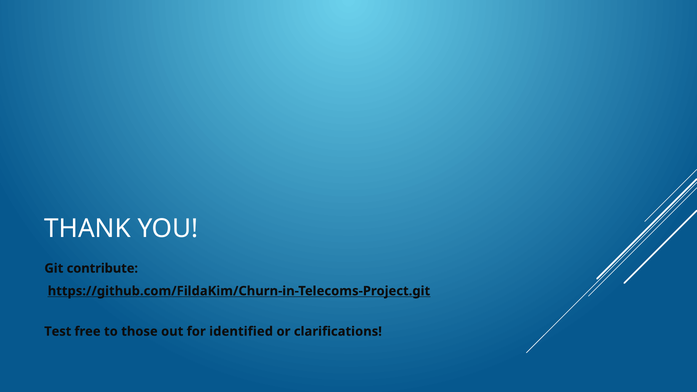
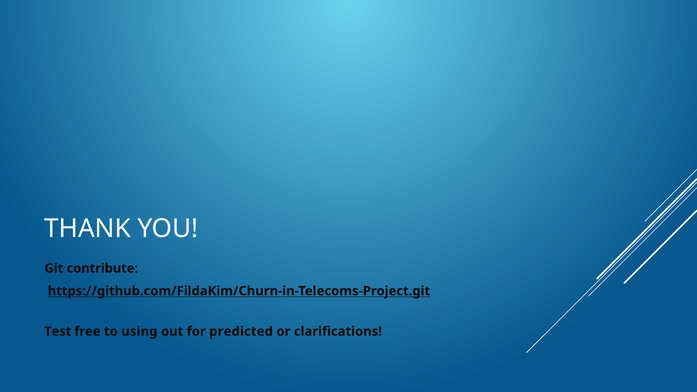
those: those -> using
identified: identified -> predicted
